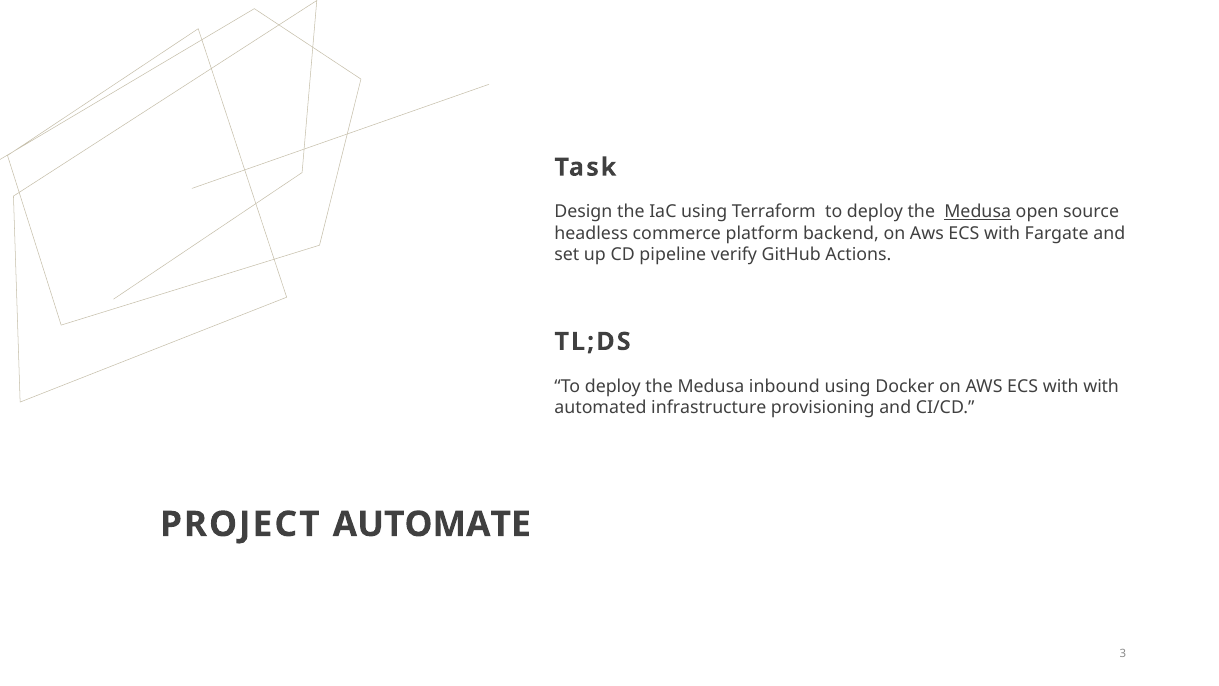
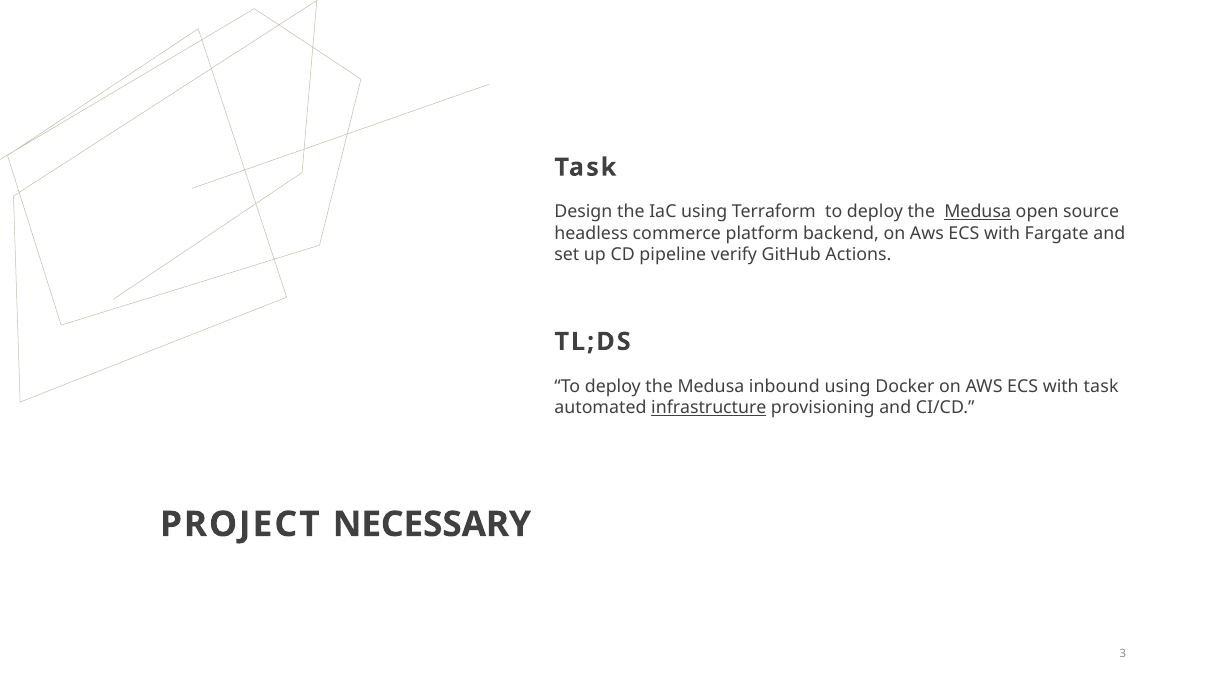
with with: with -> task
infrastructure underline: none -> present
AUTOMATE: AUTOMATE -> NECESSARY
